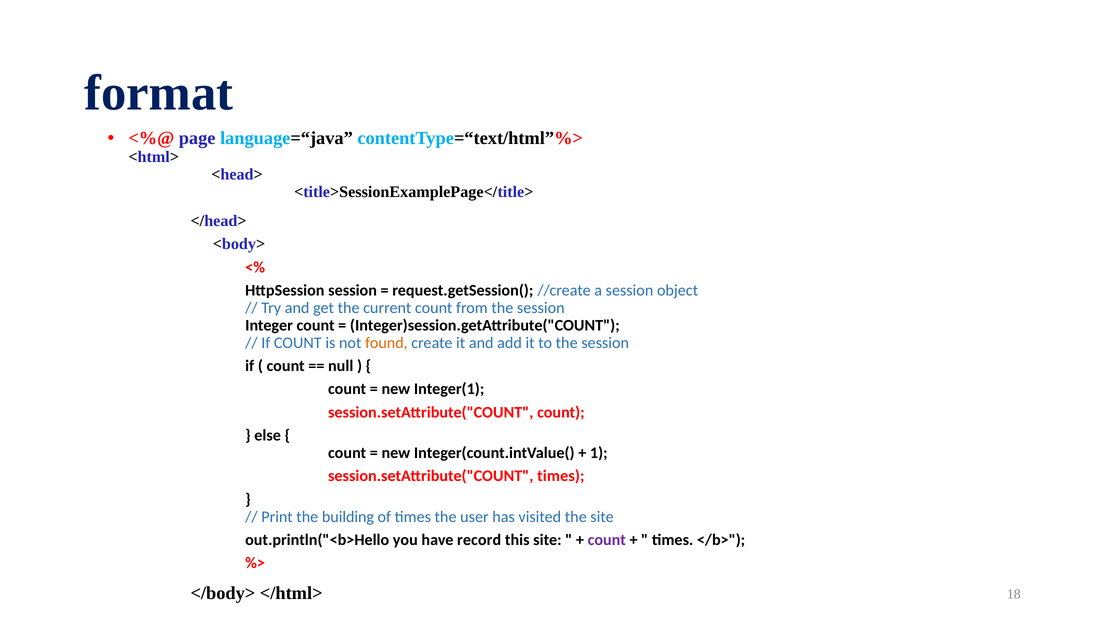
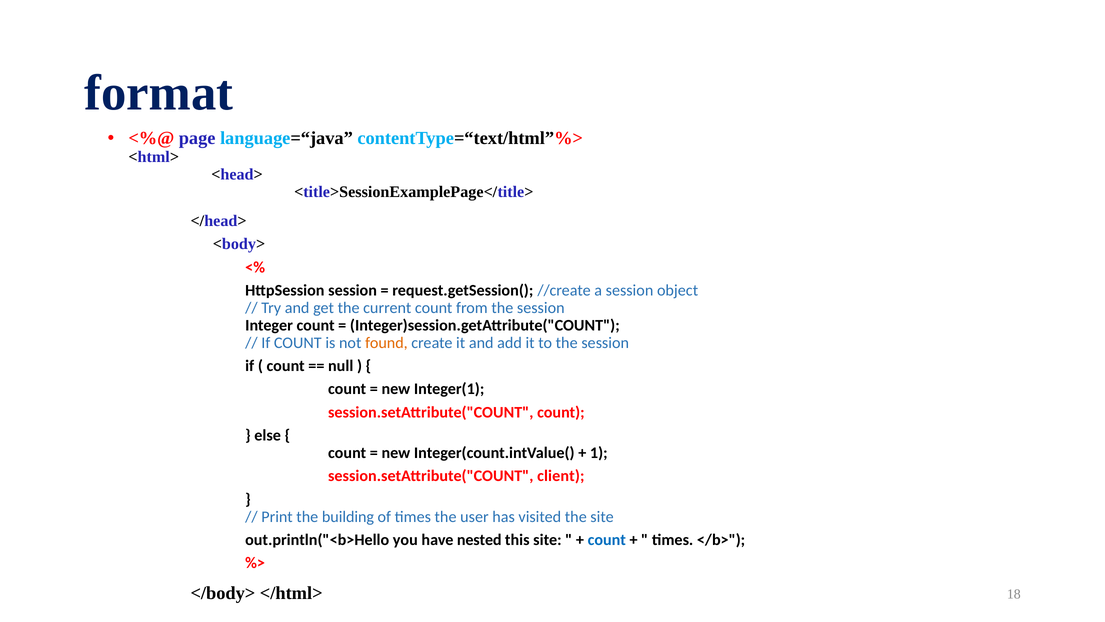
session.setAttribute("COUNT times: times -> client
record: record -> nested
count at (607, 539) colour: purple -> blue
